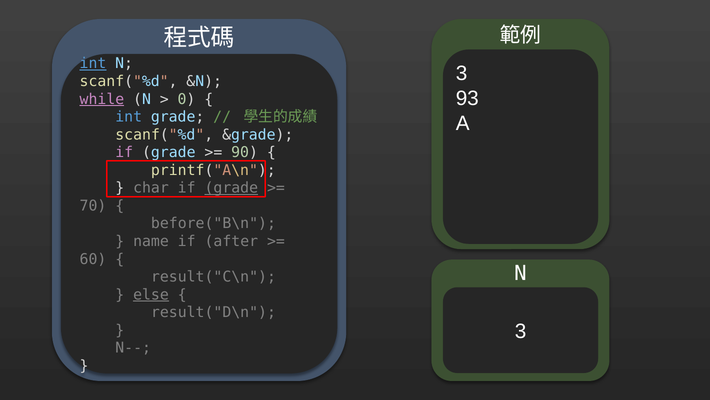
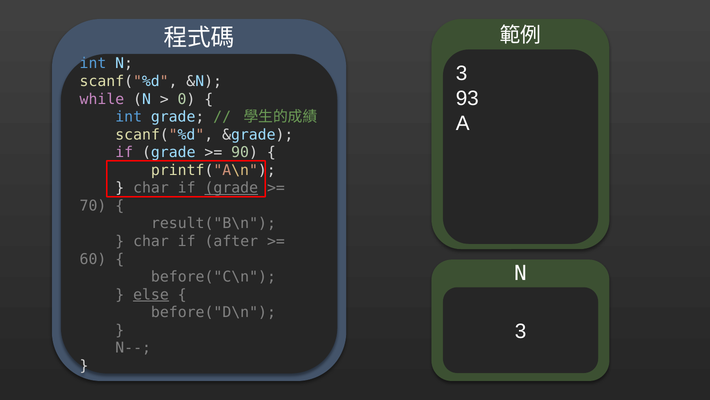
int at (93, 63) underline: present -> none
while underline: present -> none
before("B\n: before("B\n -> result("B\n
name at (151, 241): name -> char
result("C\n: result("C\n -> before("C\n
result("D\n: result("D\n -> before("D\n
